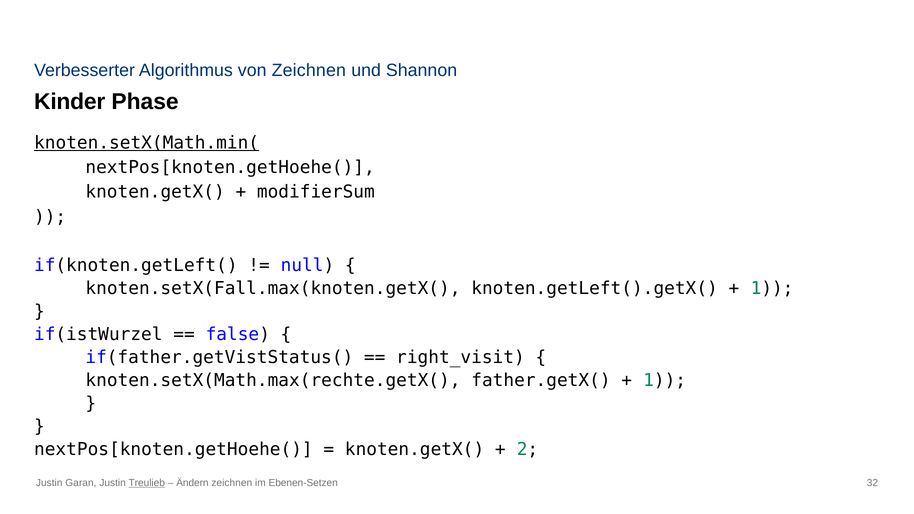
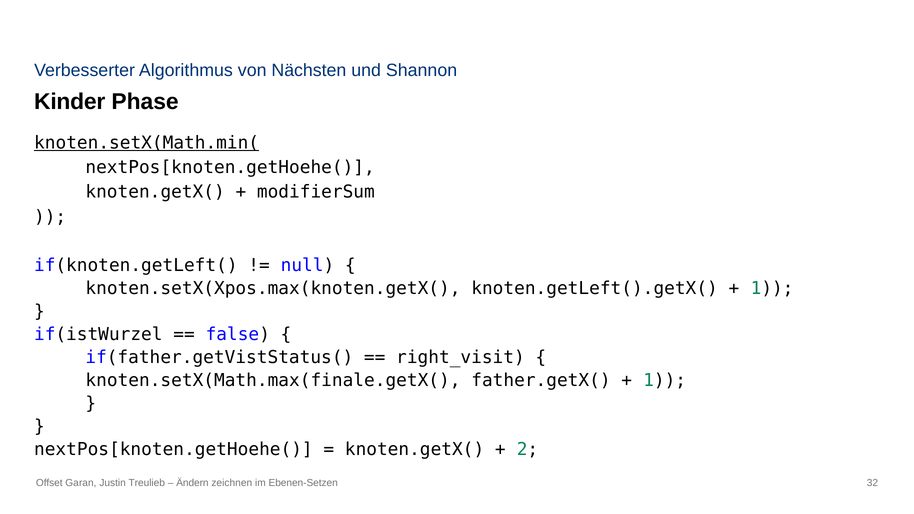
von Zeichnen: Zeichnen -> Nächsten
knoten.setX(Fall.max(knoten.getX(: knoten.setX(Fall.max(knoten.getX( -> knoten.setX(Xpos.max(knoten.getX(
knoten.setX(Math.max(rechte.getX(: knoten.setX(Math.max(rechte.getX( -> knoten.setX(Math.max(finale.getX(
Justin at (49, 483): Justin -> Offset
Treulieb underline: present -> none
